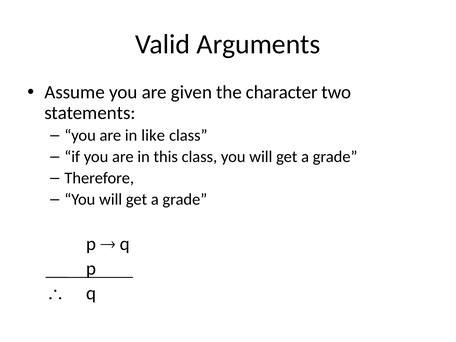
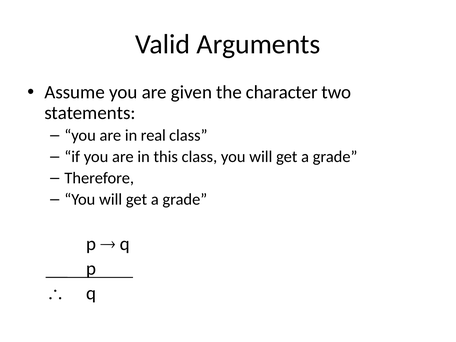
like: like -> real
